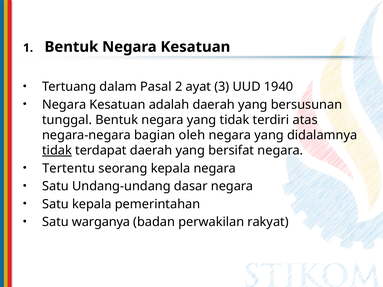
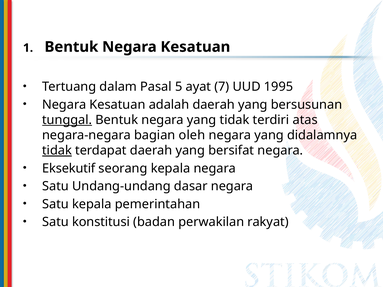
2: 2 -> 5
3: 3 -> 7
1940: 1940 -> 1995
tunggal underline: none -> present
Tertentu: Tertentu -> Eksekutif
warganya: warganya -> konstitusi
